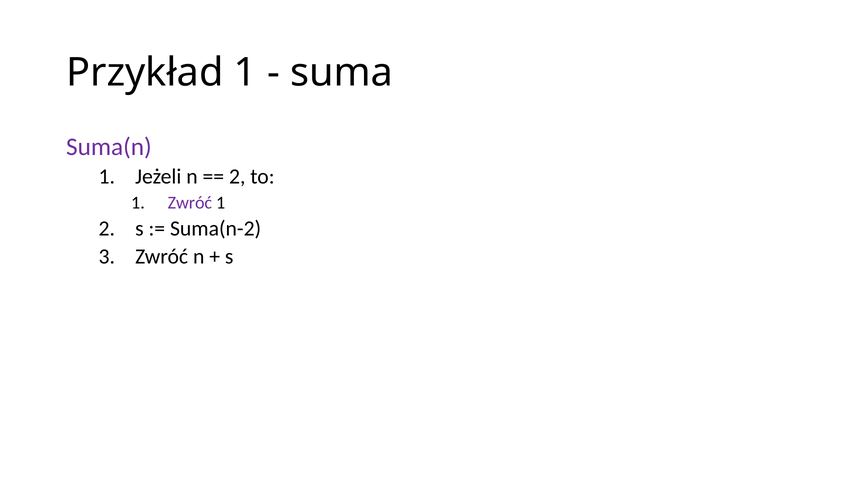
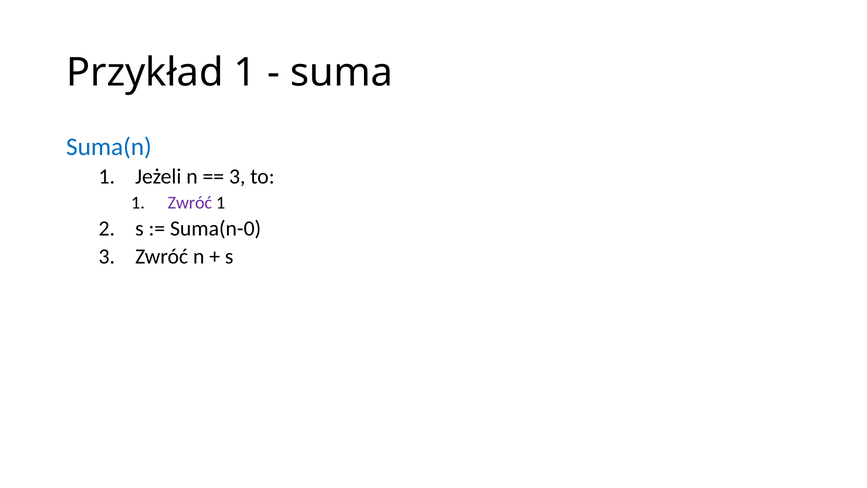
Suma(n colour: purple -> blue
2 at (237, 176): 2 -> 3
Suma(n-2: Suma(n-2 -> Suma(n-0
